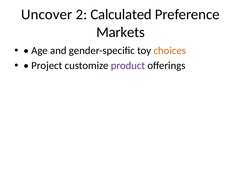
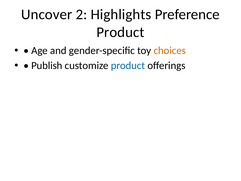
Calculated: Calculated -> Highlights
Markets at (121, 32): Markets -> Product
Project: Project -> Publish
product at (128, 66) colour: purple -> blue
